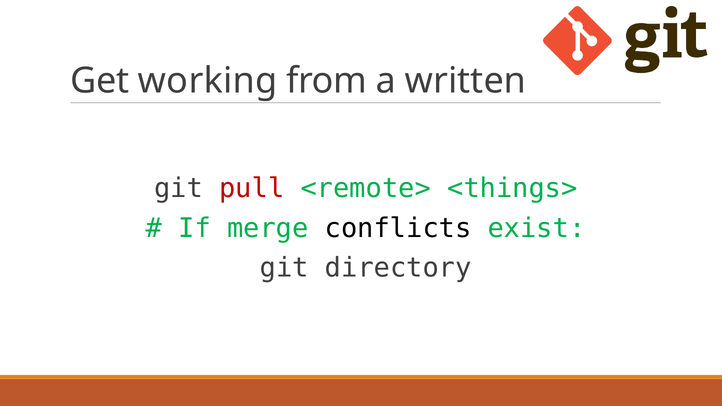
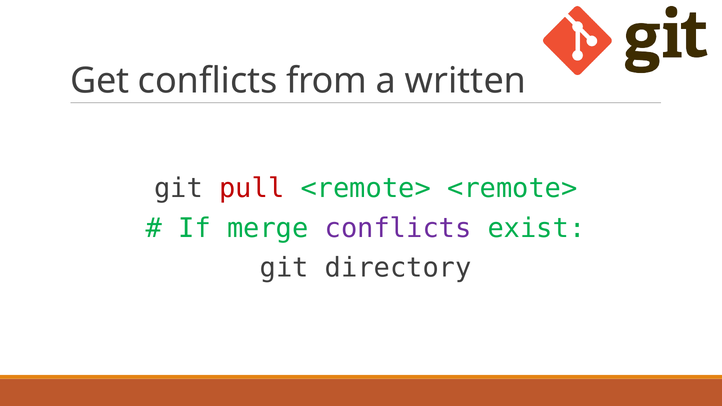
Get working: working -> conflicts
<remote> <things>: <things> -> <remote>
conflicts at (398, 228) colour: black -> purple
